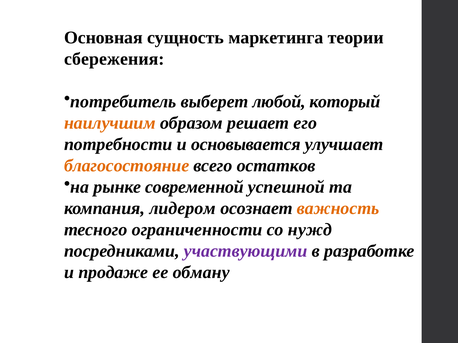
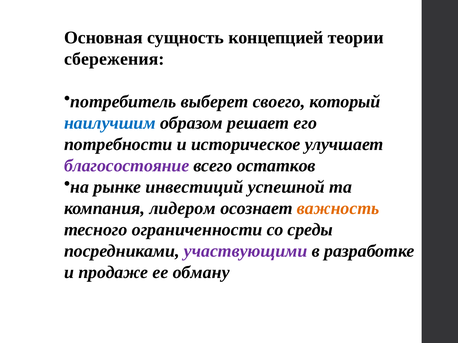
маркетинга: маркетинга -> концепцией
любой: любой -> своего
наилучшим colour: orange -> blue
основывается: основывается -> историческое
благосостояние colour: orange -> purple
современной: современной -> инвестиций
нужд: нужд -> среды
